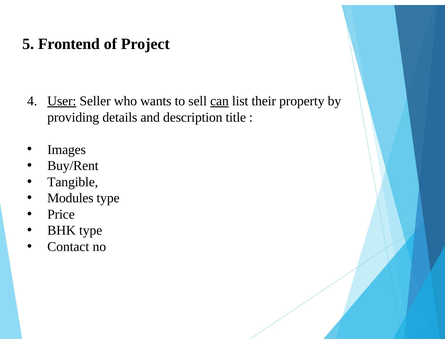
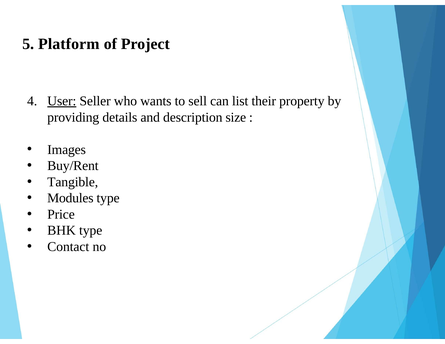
Frontend: Frontend -> Platform
can underline: present -> none
title: title -> size
